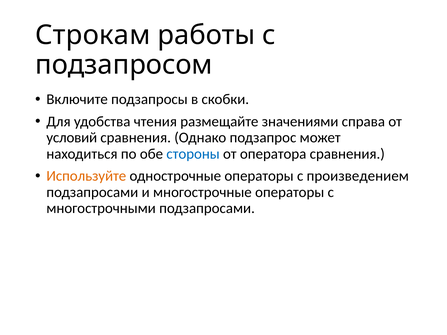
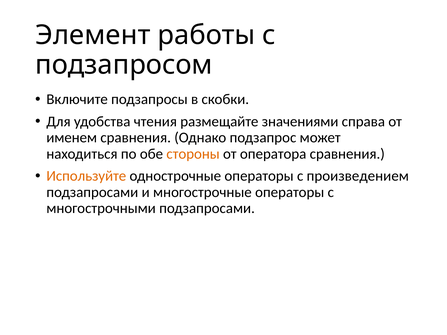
Строкам: Строкам -> Элемент
условий: условий -> именем
стороны colour: blue -> orange
